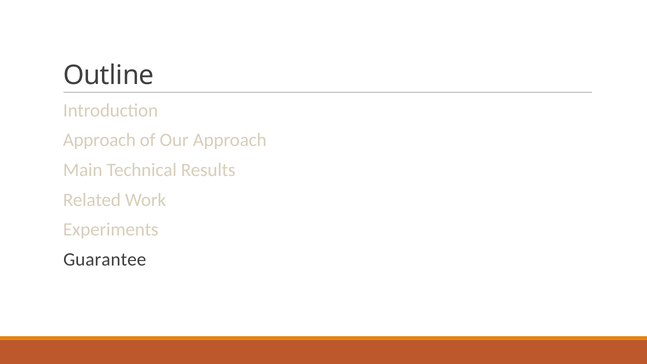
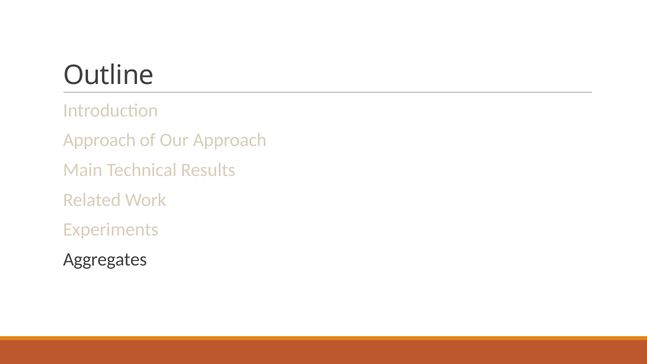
Guarantee: Guarantee -> Aggregates
